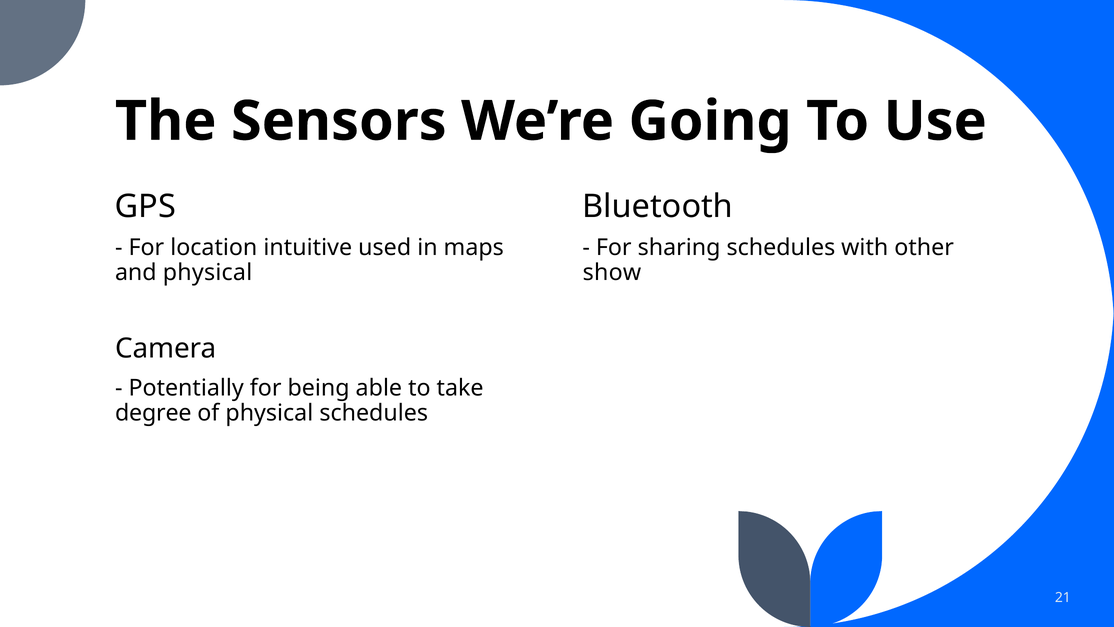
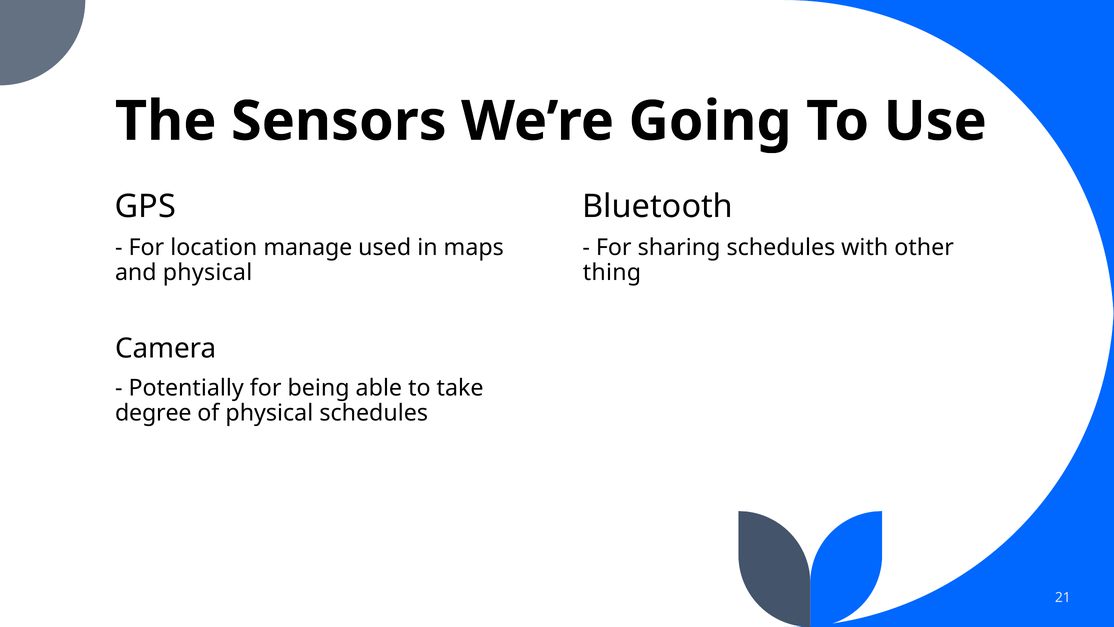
intuitive: intuitive -> manage
show: show -> thing
